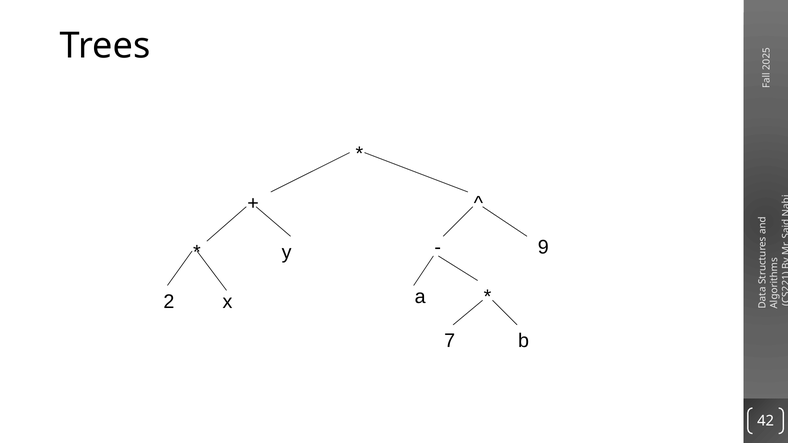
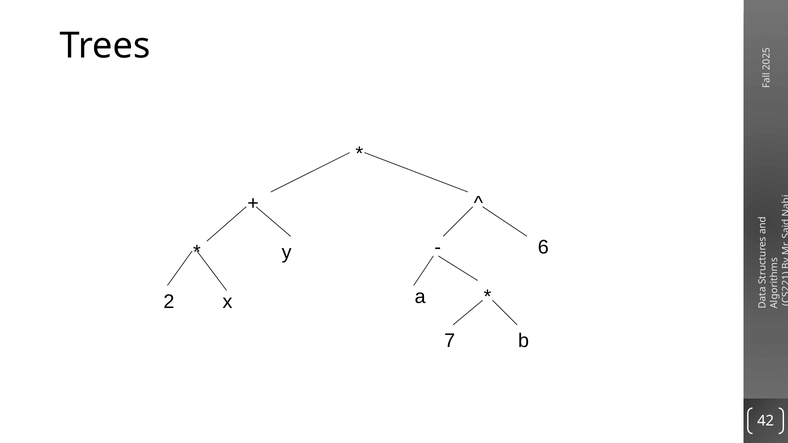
9: 9 -> 6
